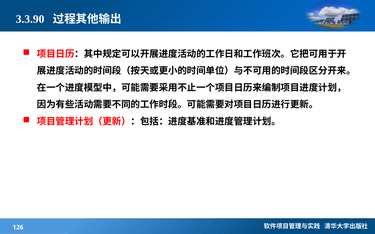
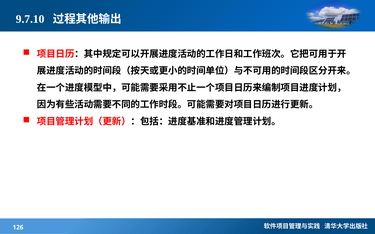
3.3.90: 3.3.90 -> 9.7.10
